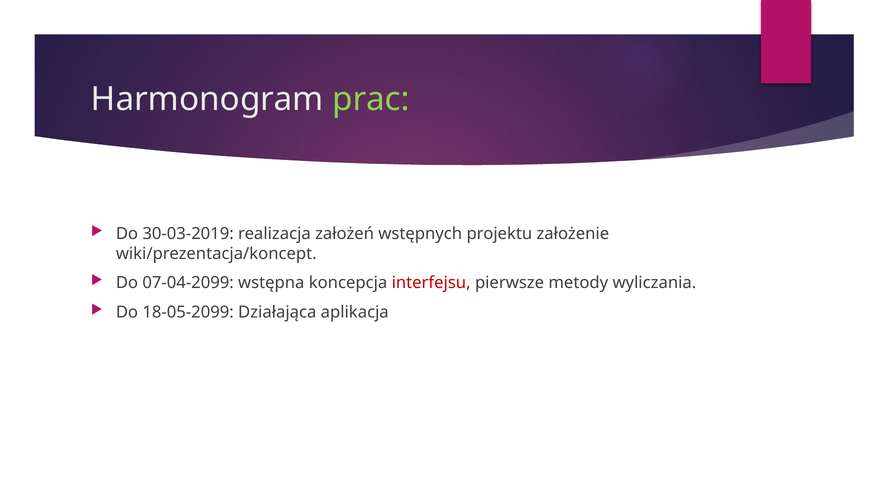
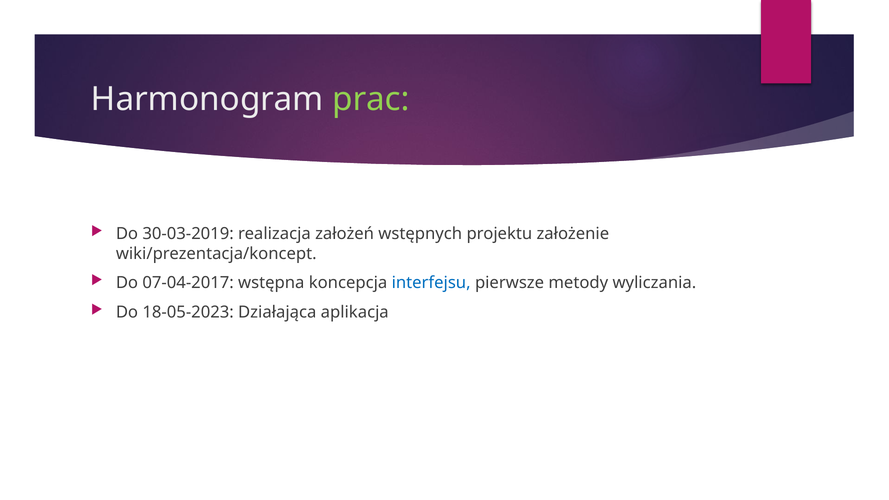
07-04-2099: 07-04-2099 -> 07-04-2017
interfejsu colour: red -> blue
18-05-2099: 18-05-2099 -> 18-05-2023
